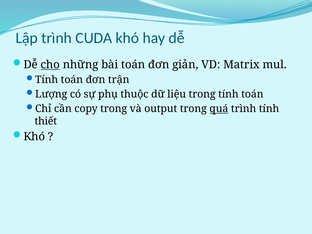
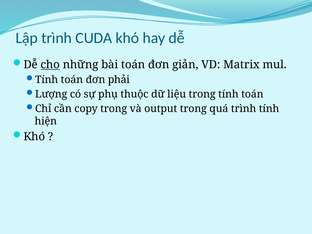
trận: trận -> phải
quá underline: present -> none
thiết: thiết -> hiện
